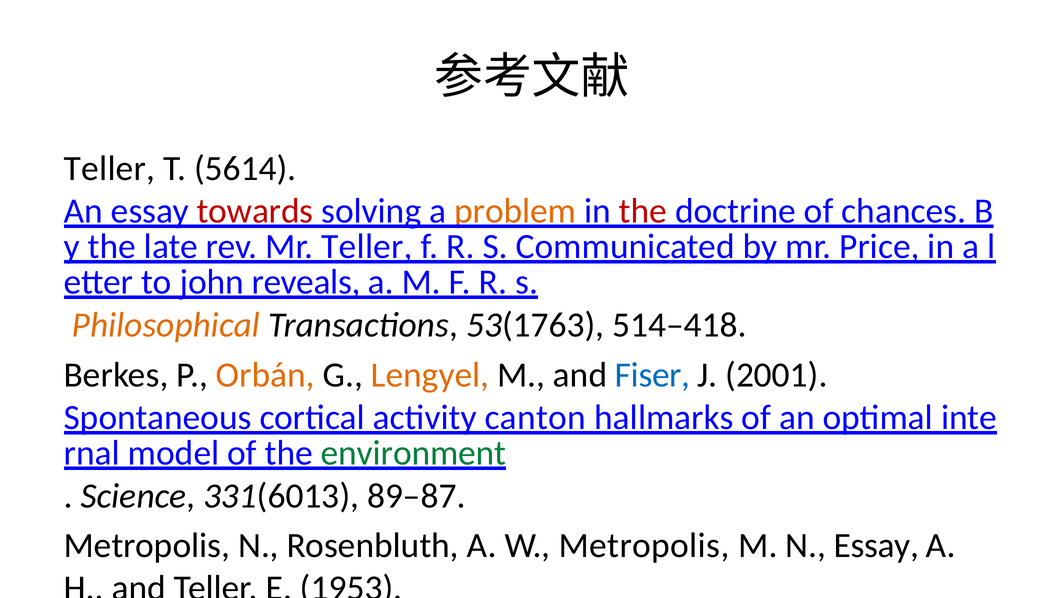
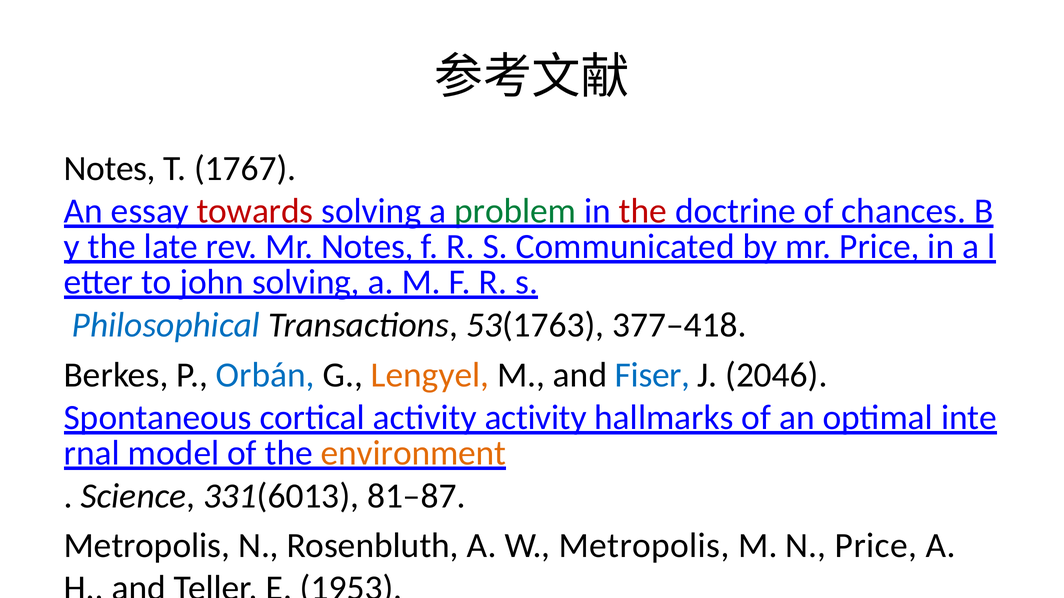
Teller at (109, 169): Teller -> Notes
5614: 5614 -> 1767
problem colour: orange -> green
Mr Teller: Teller -> Notes
john reveals: reveals -> solving
Philosophical colour: orange -> blue
514–418: 514–418 -> 377–418
Orbán colour: orange -> blue
2001: 2001 -> 2046
activity canton: canton -> activity
environment colour: green -> orange
89–87: 89–87 -> 81–87
N Essay: Essay -> Price
